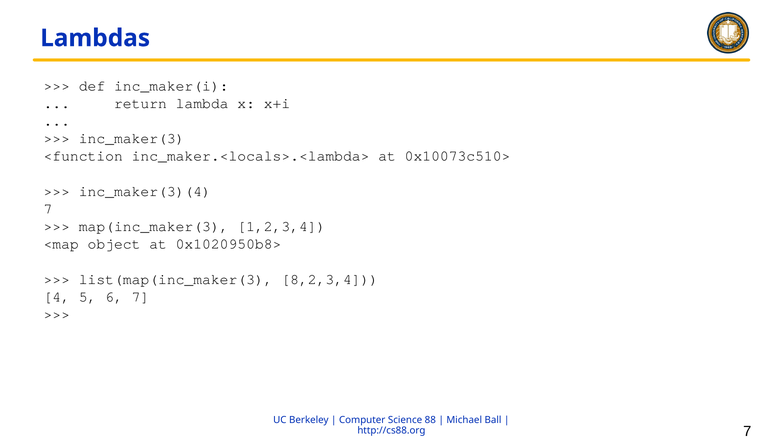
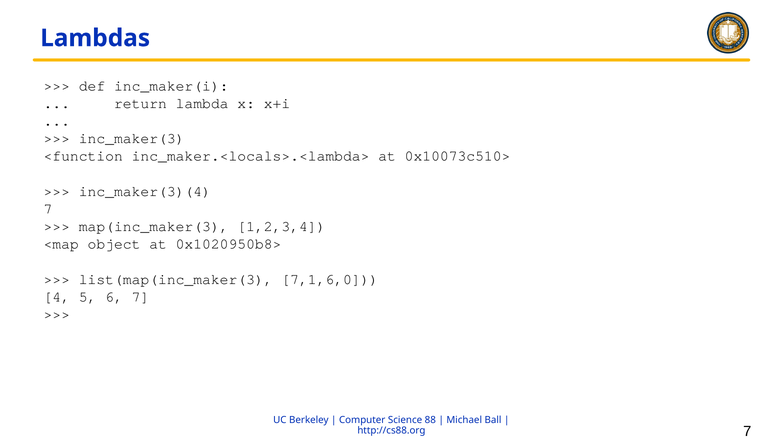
8,2,3,4: 8,2,3,4 -> 7,1,6,0
